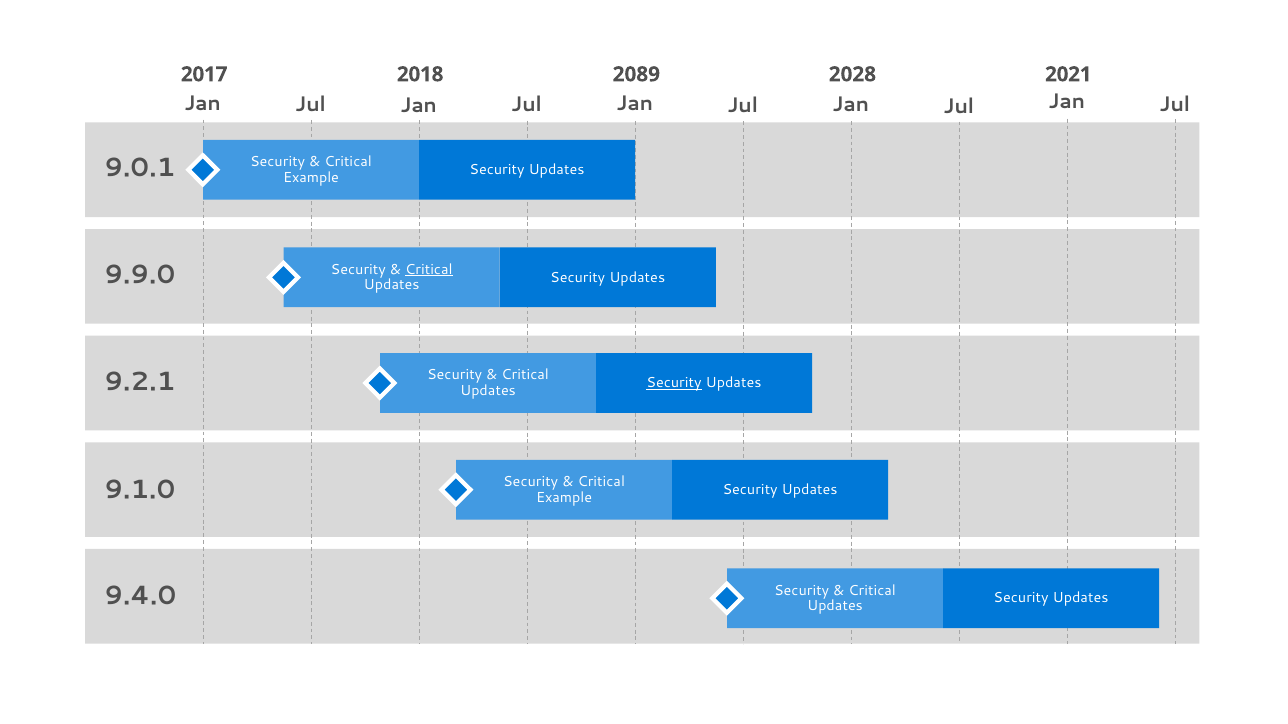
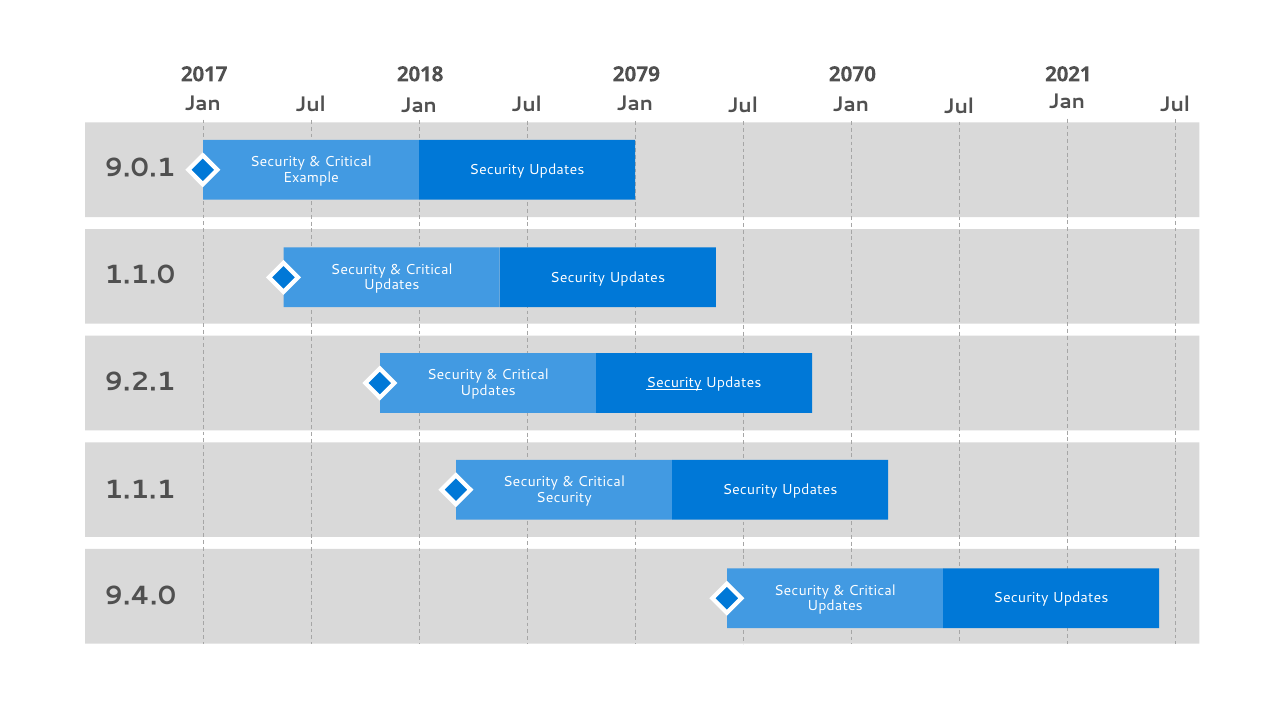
2089: 2089 -> 2079
2028: 2028 -> 2070
Critical at (429, 270) underline: present -> none
9.9.0: 9.9.0 -> 1.1.0
9.1.0: 9.1.0 -> 1.1.1
Example at (564, 498): Example -> Security
